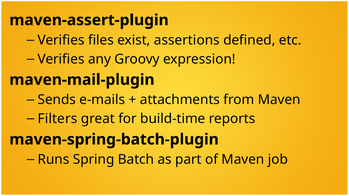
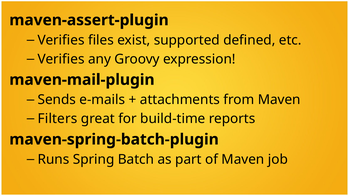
assertions: assertions -> supported
